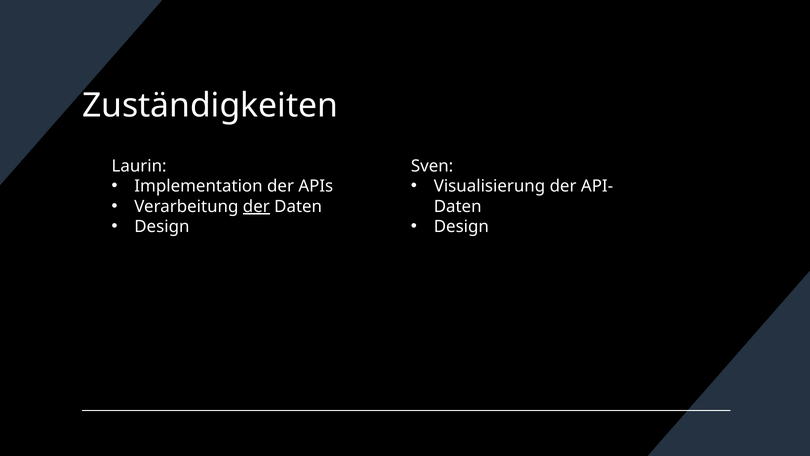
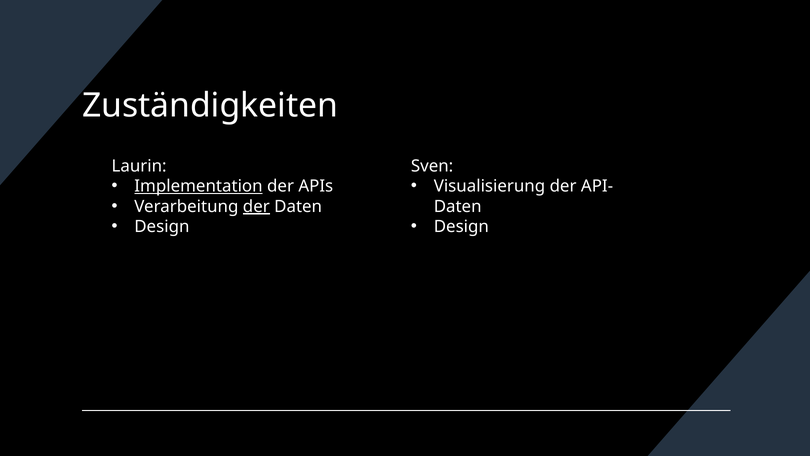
Implementation underline: none -> present
